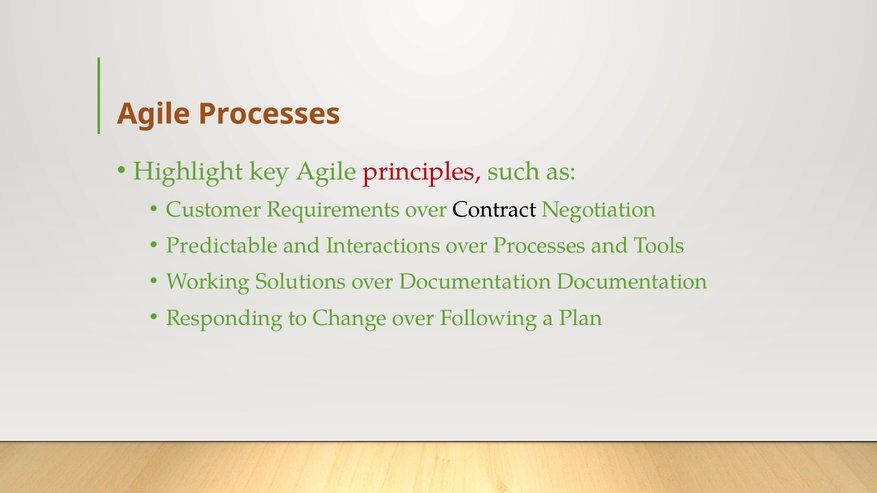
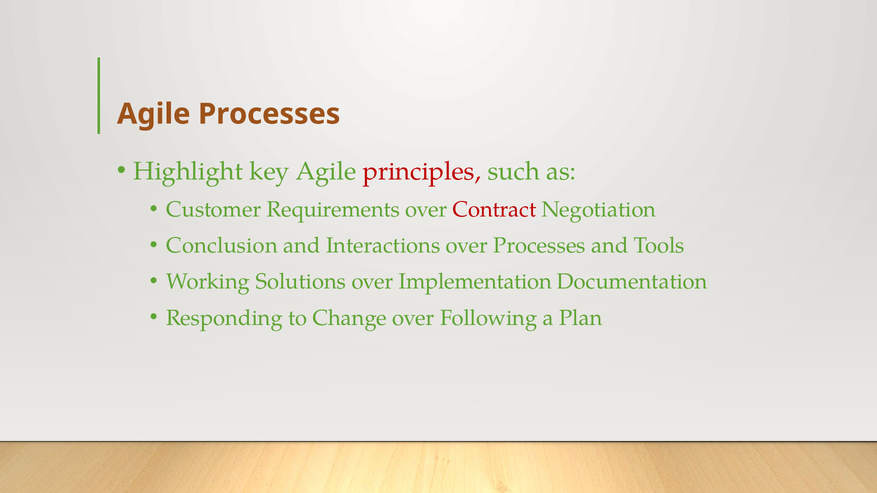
Contract colour: black -> red
Predictable: Predictable -> Conclusion
over Documentation: Documentation -> Implementation
